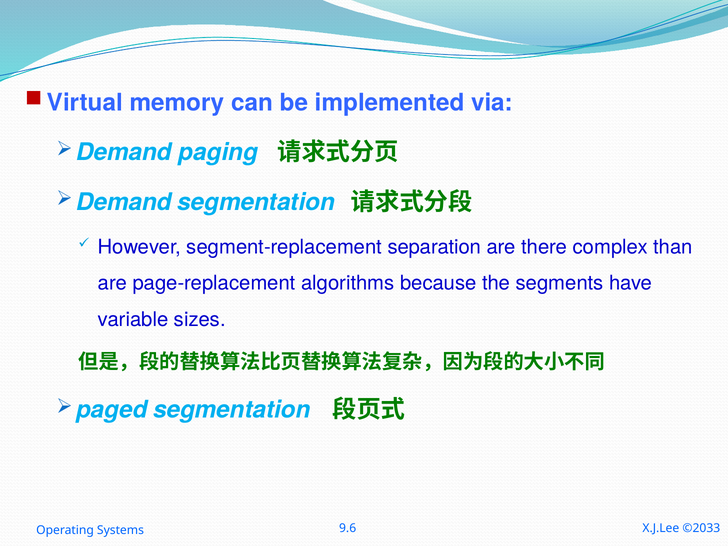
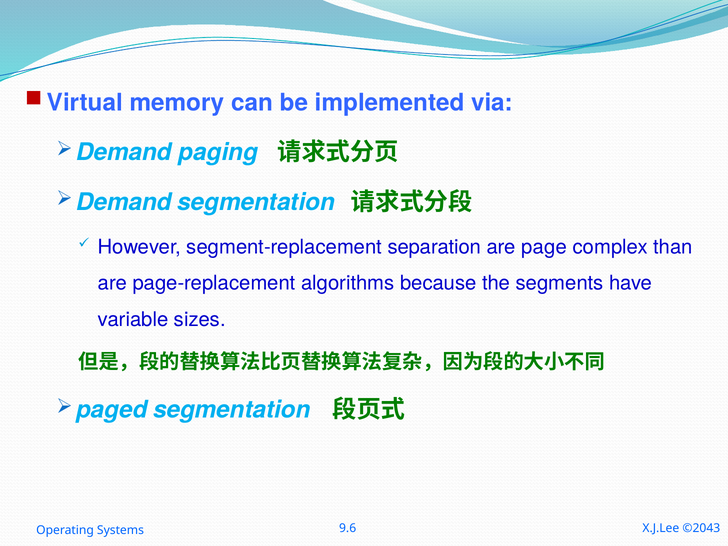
there: there -> page
©2033: ©2033 -> ©2043
